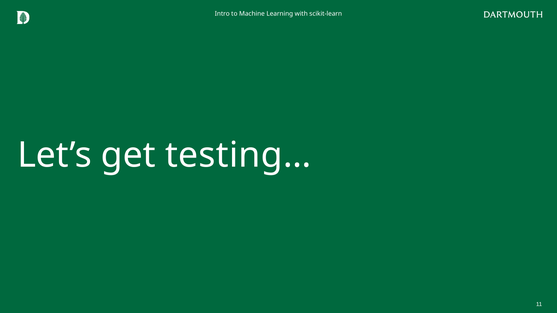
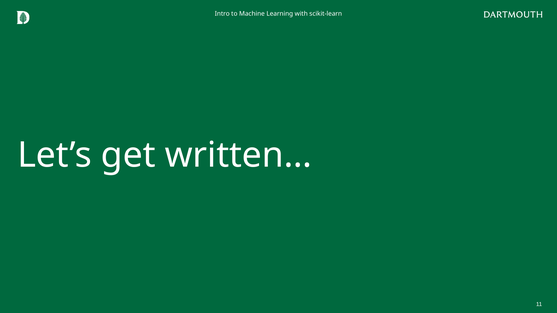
testing…: testing… -> written…
